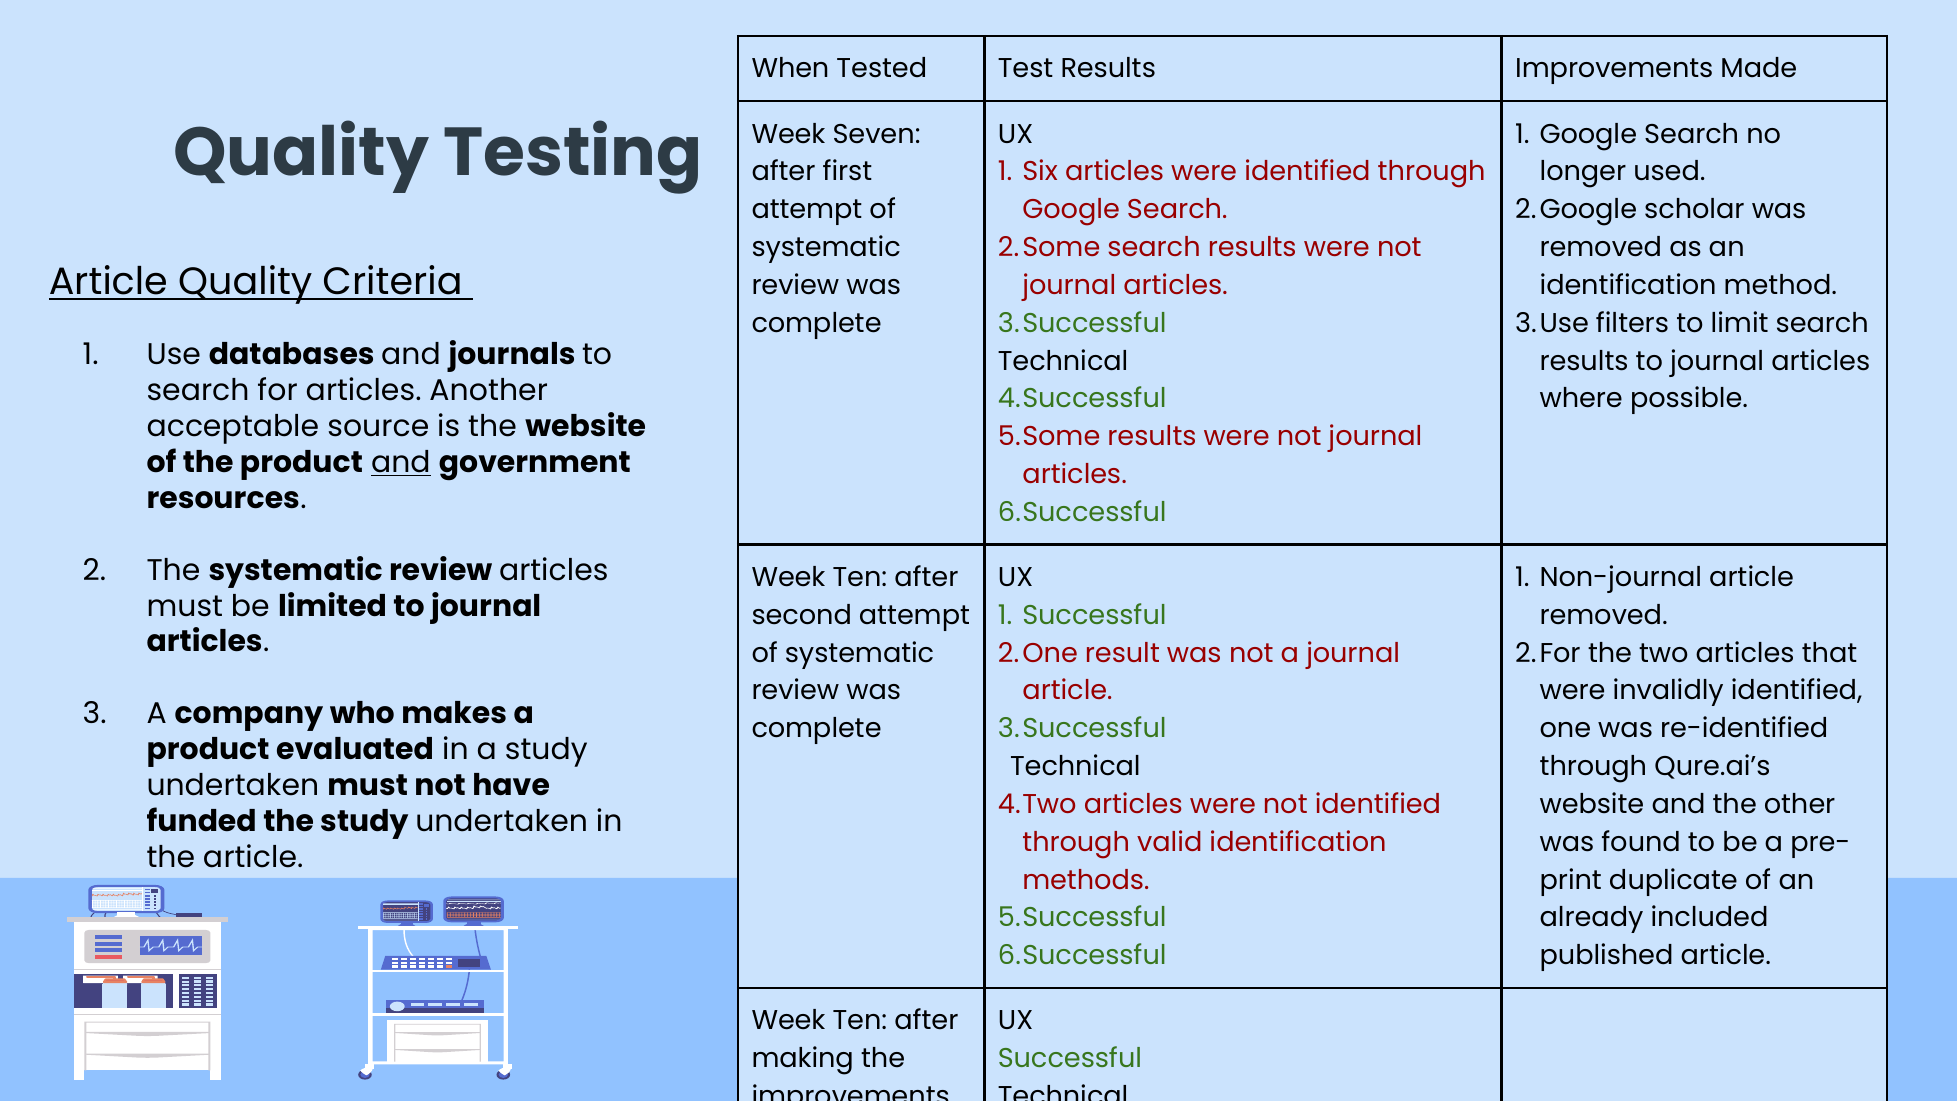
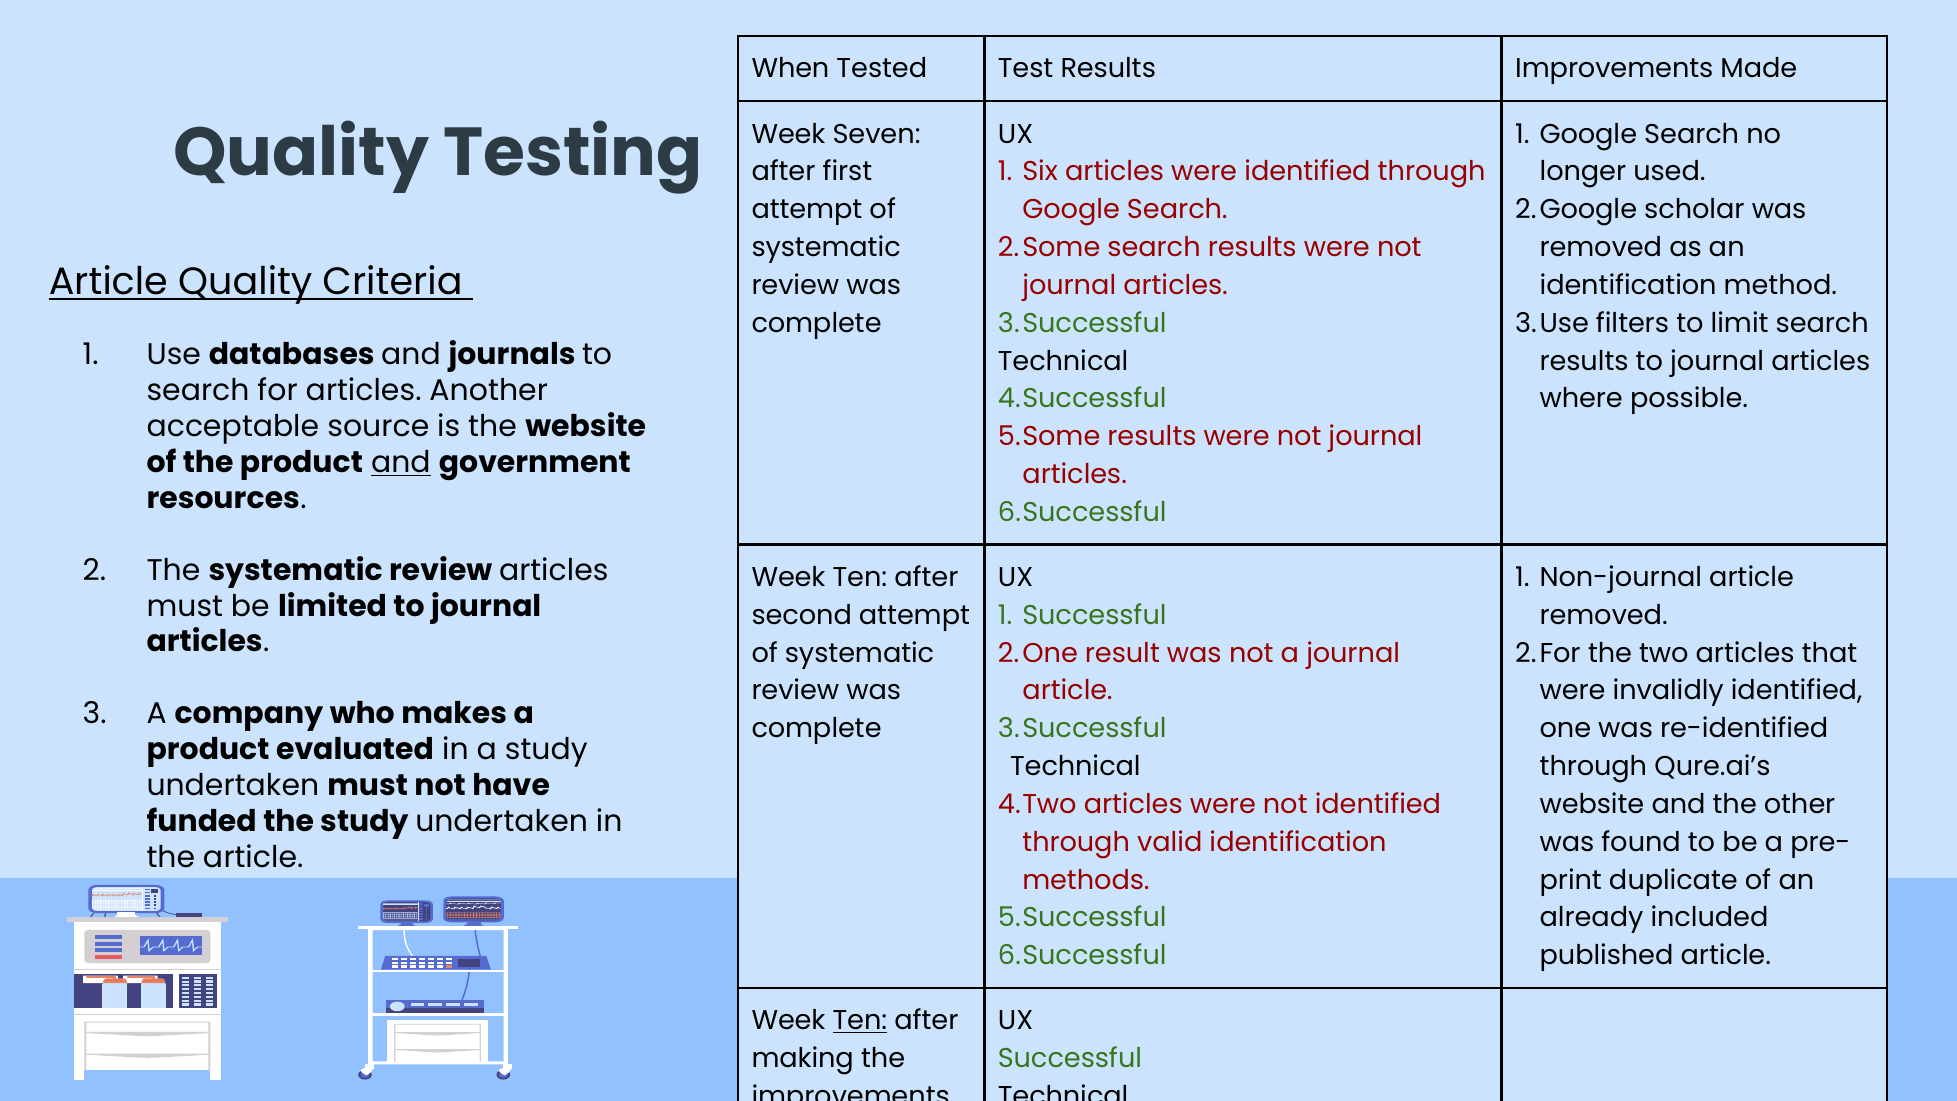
Ten at (860, 1021) underline: none -> present
